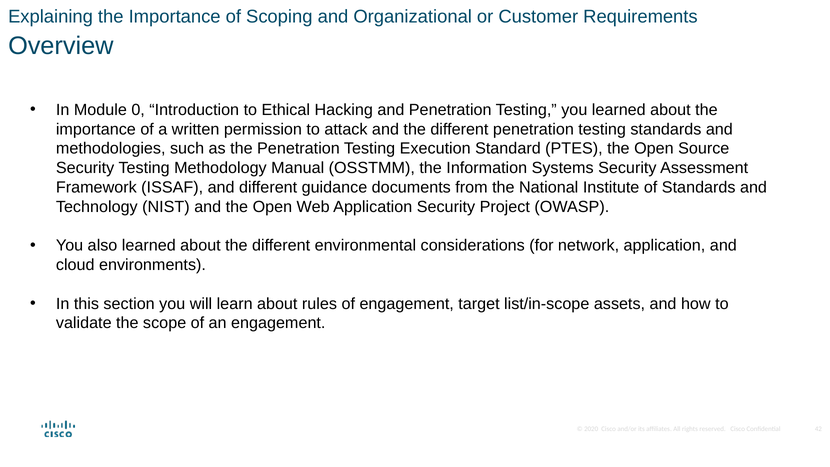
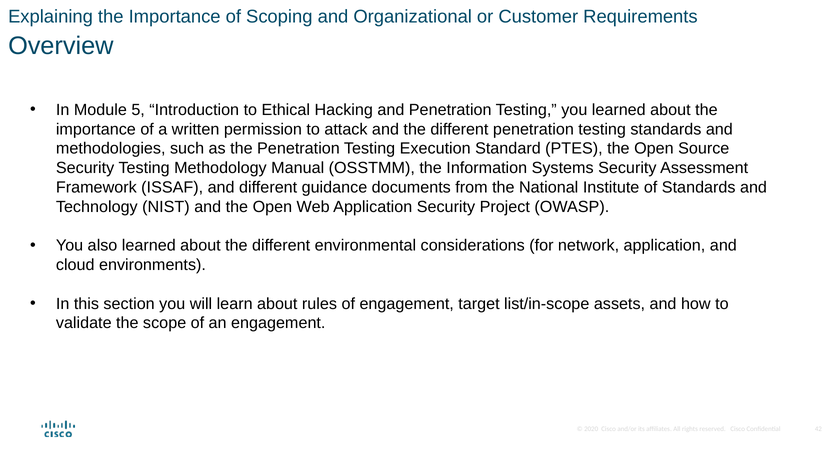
0: 0 -> 5
